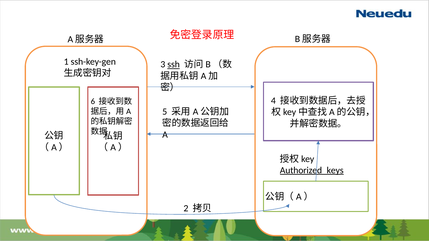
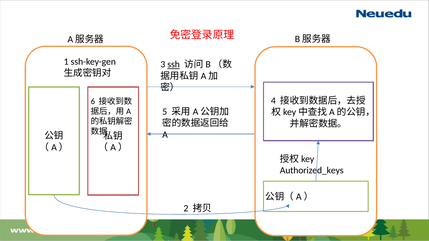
Authorized_keys underline: present -> none
